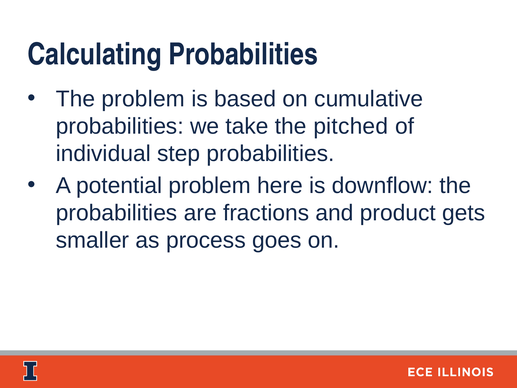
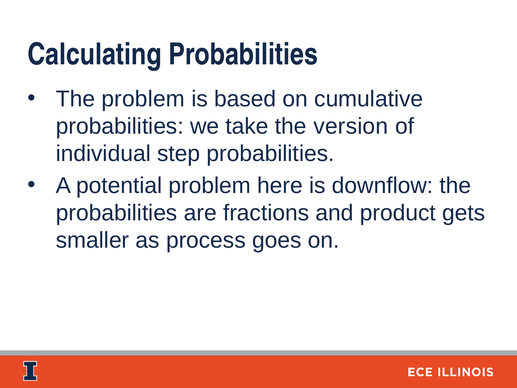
pitched: pitched -> version
